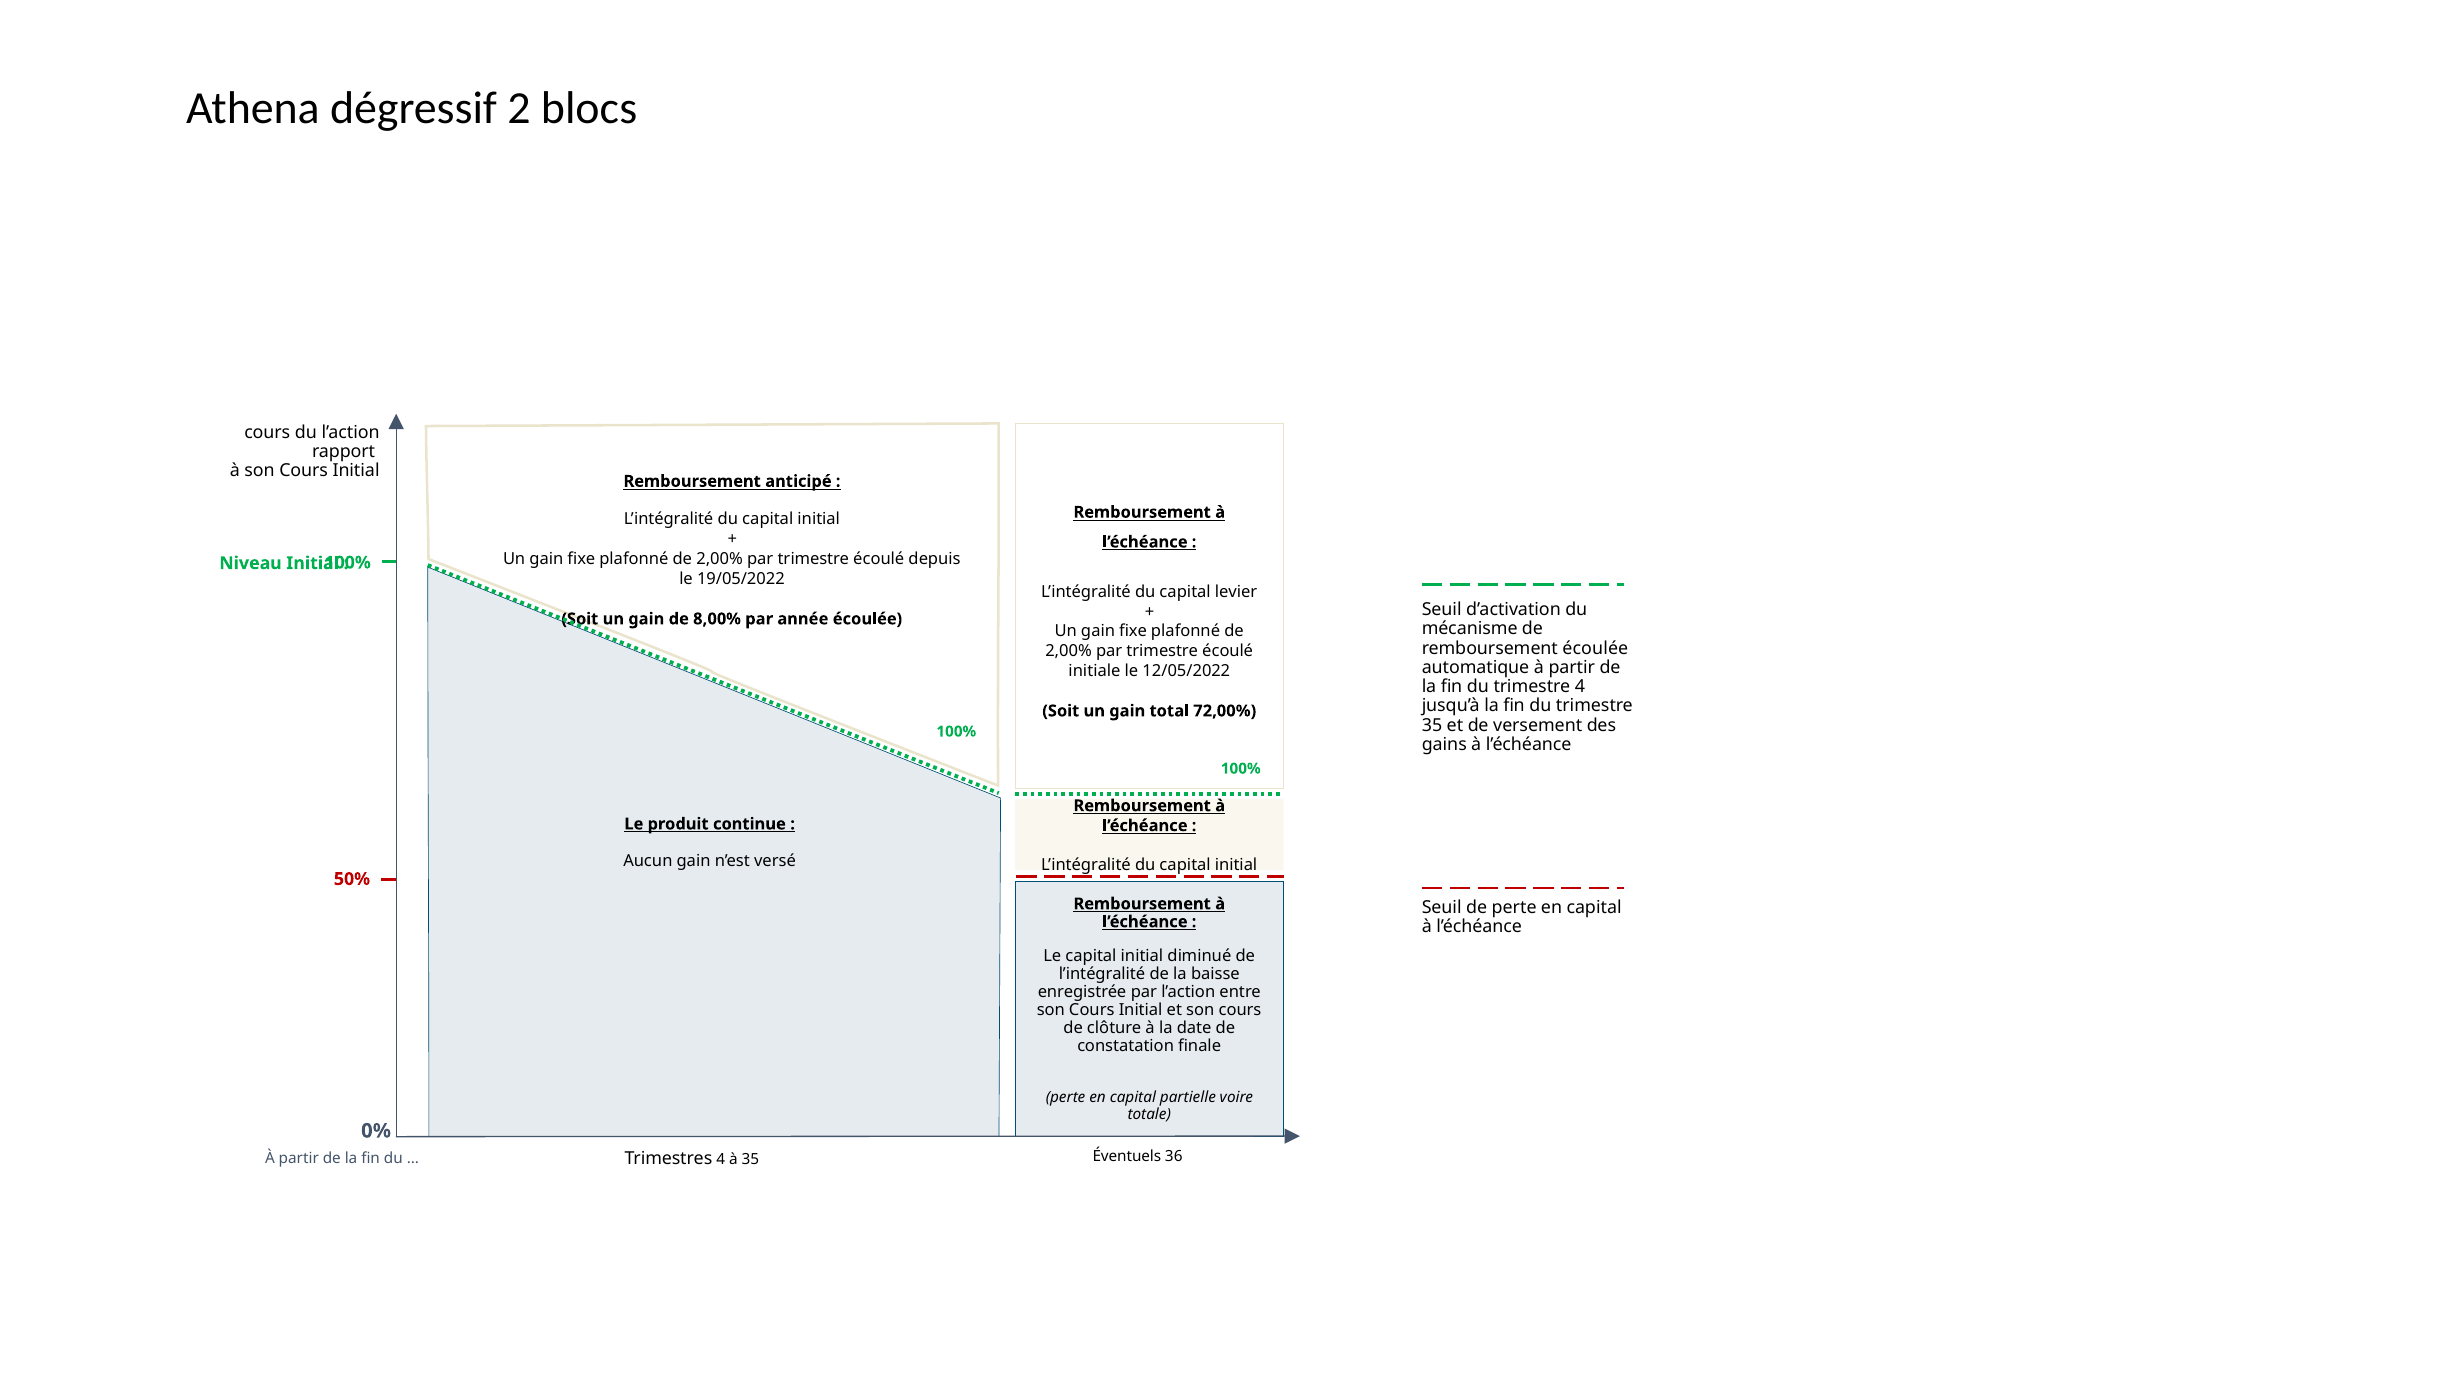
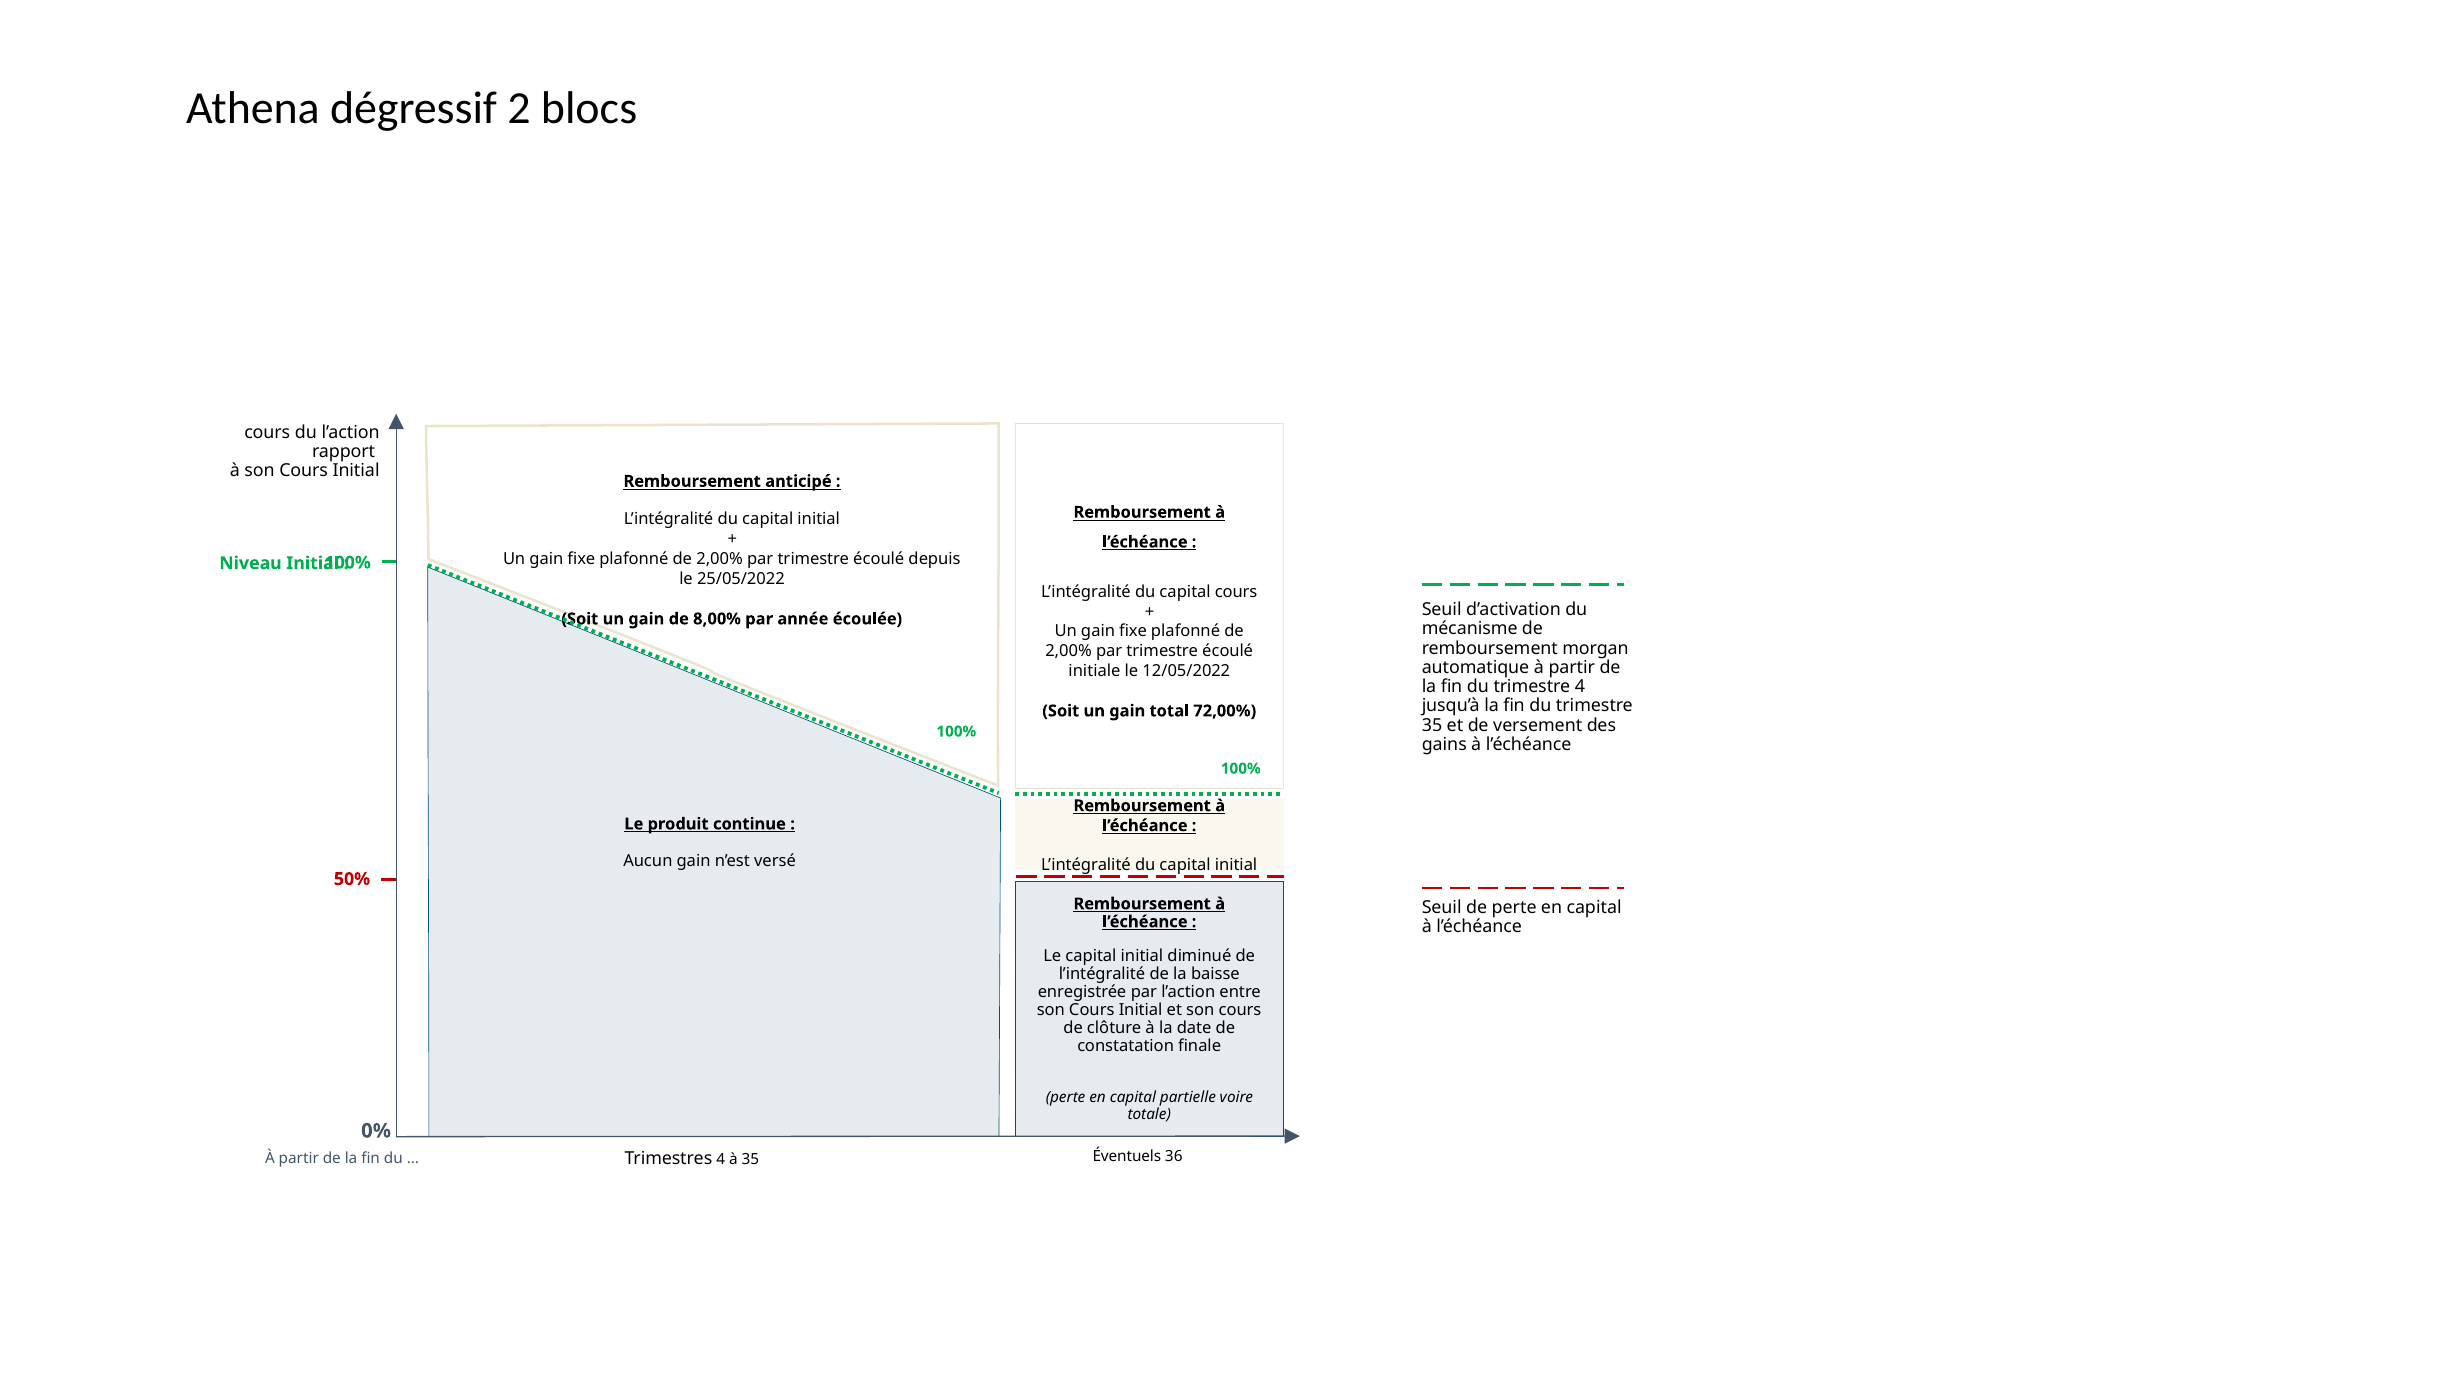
19/05/2022: 19/05/2022 -> 25/05/2022
capital levier: levier -> cours
remboursement écoulée: écoulée -> morgan
